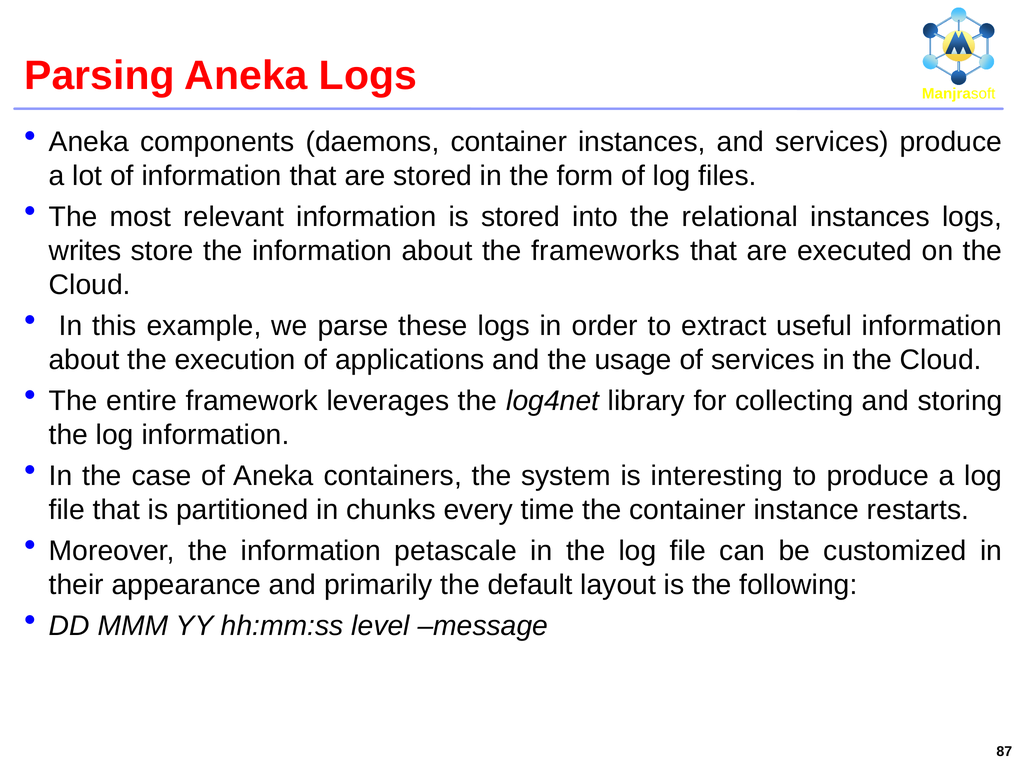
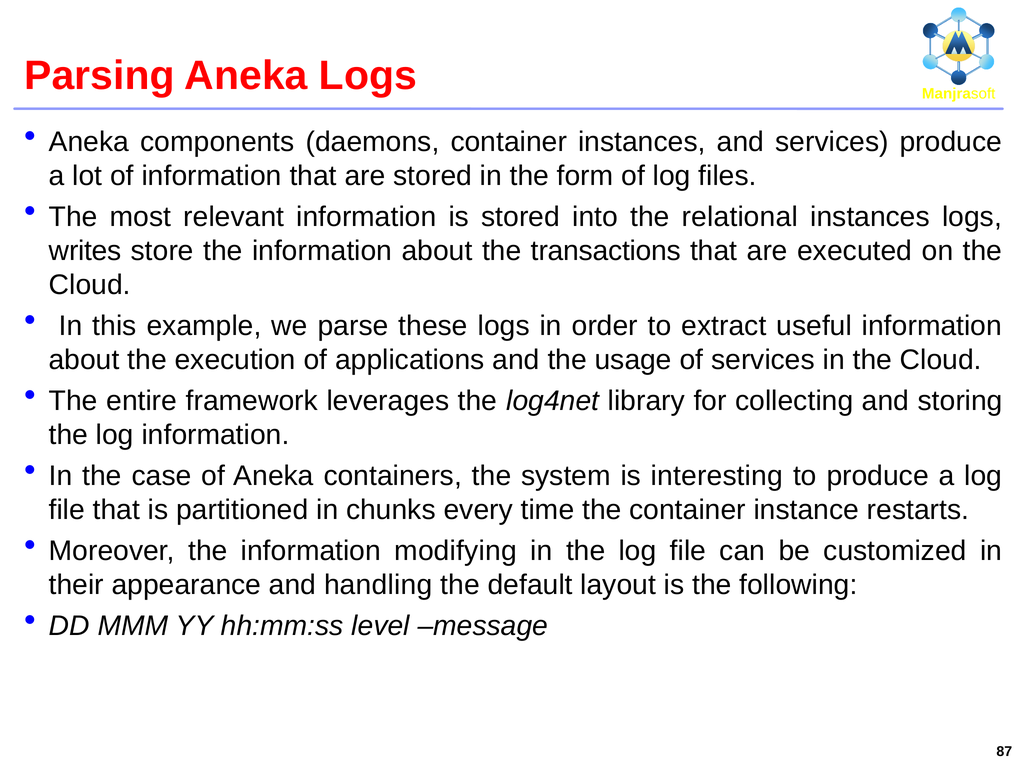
frameworks: frameworks -> transactions
petascale: petascale -> modifying
primarily: primarily -> handling
